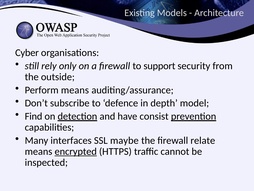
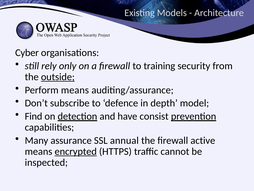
support: support -> training
outside underline: none -> present
interfaces: interfaces -> assurance
maybe: maybe -> annual
relate: relate -> active
